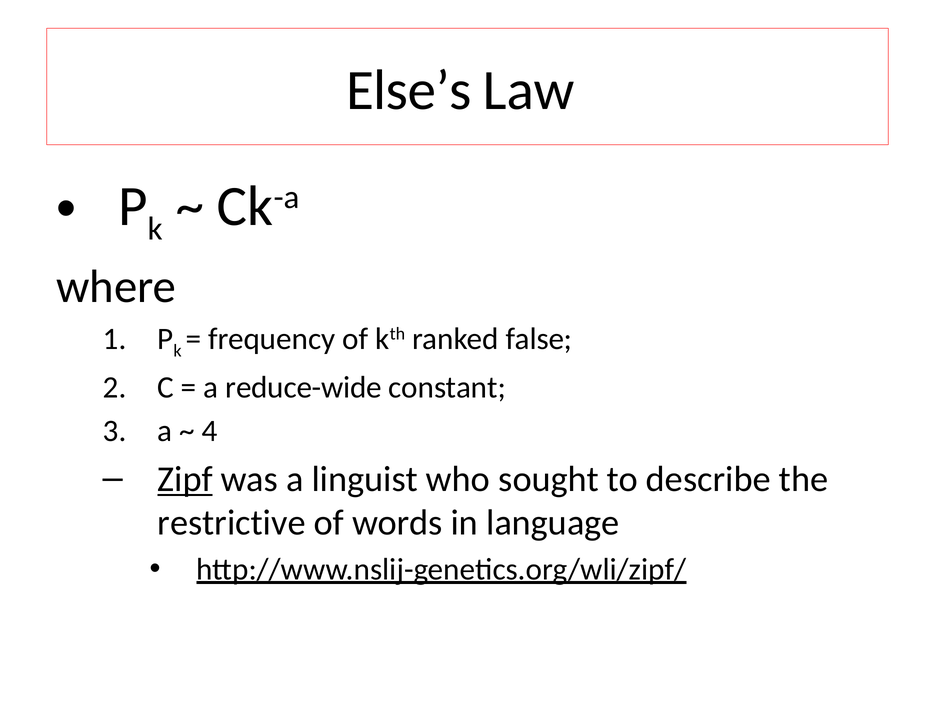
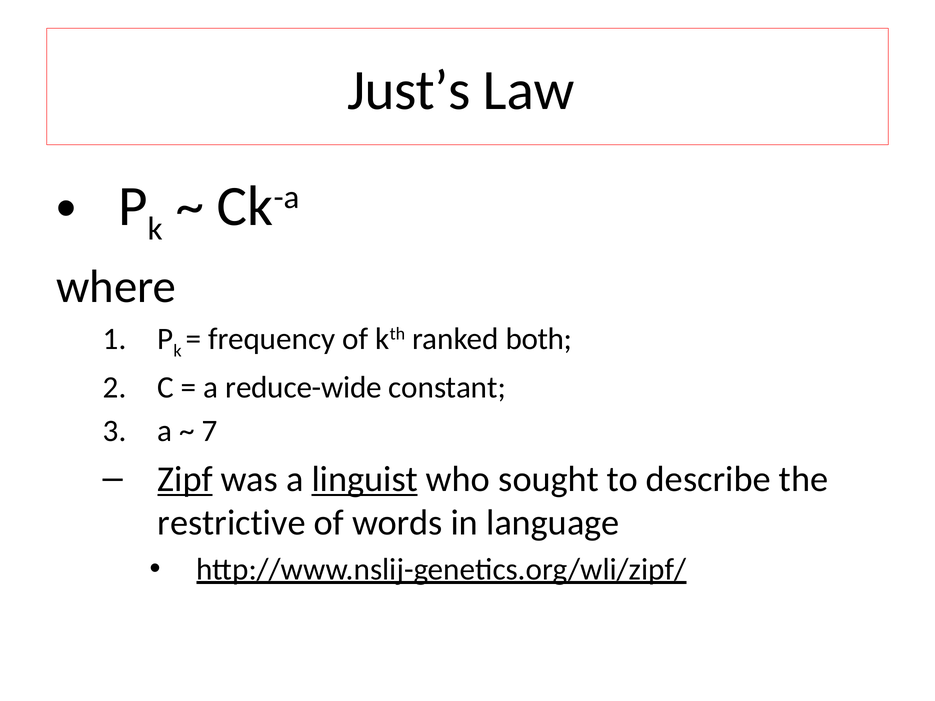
Else’s: Else’s -> Just’s
false: false -> both
4: 4 -> 7
linguist underline: none -> present
